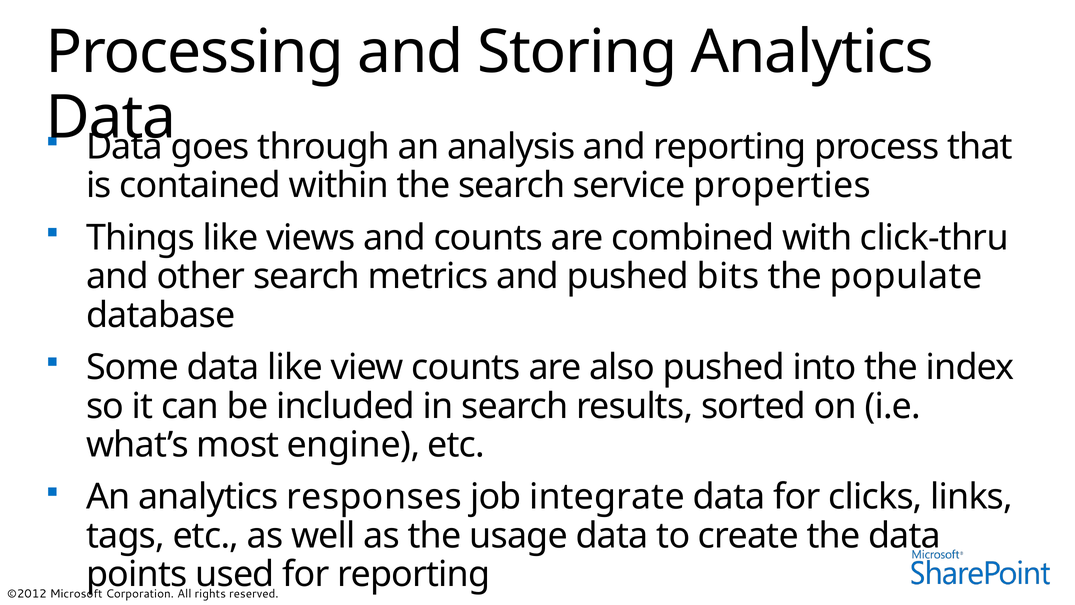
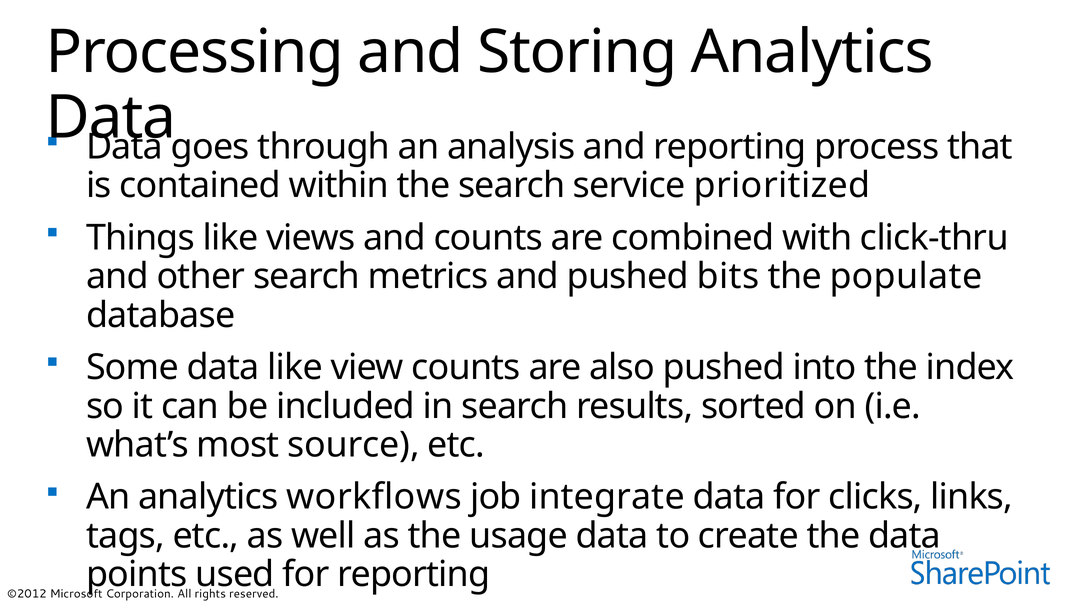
properties: properties -> prioritized
engine: engine -> source
responses: responses -> workflows
